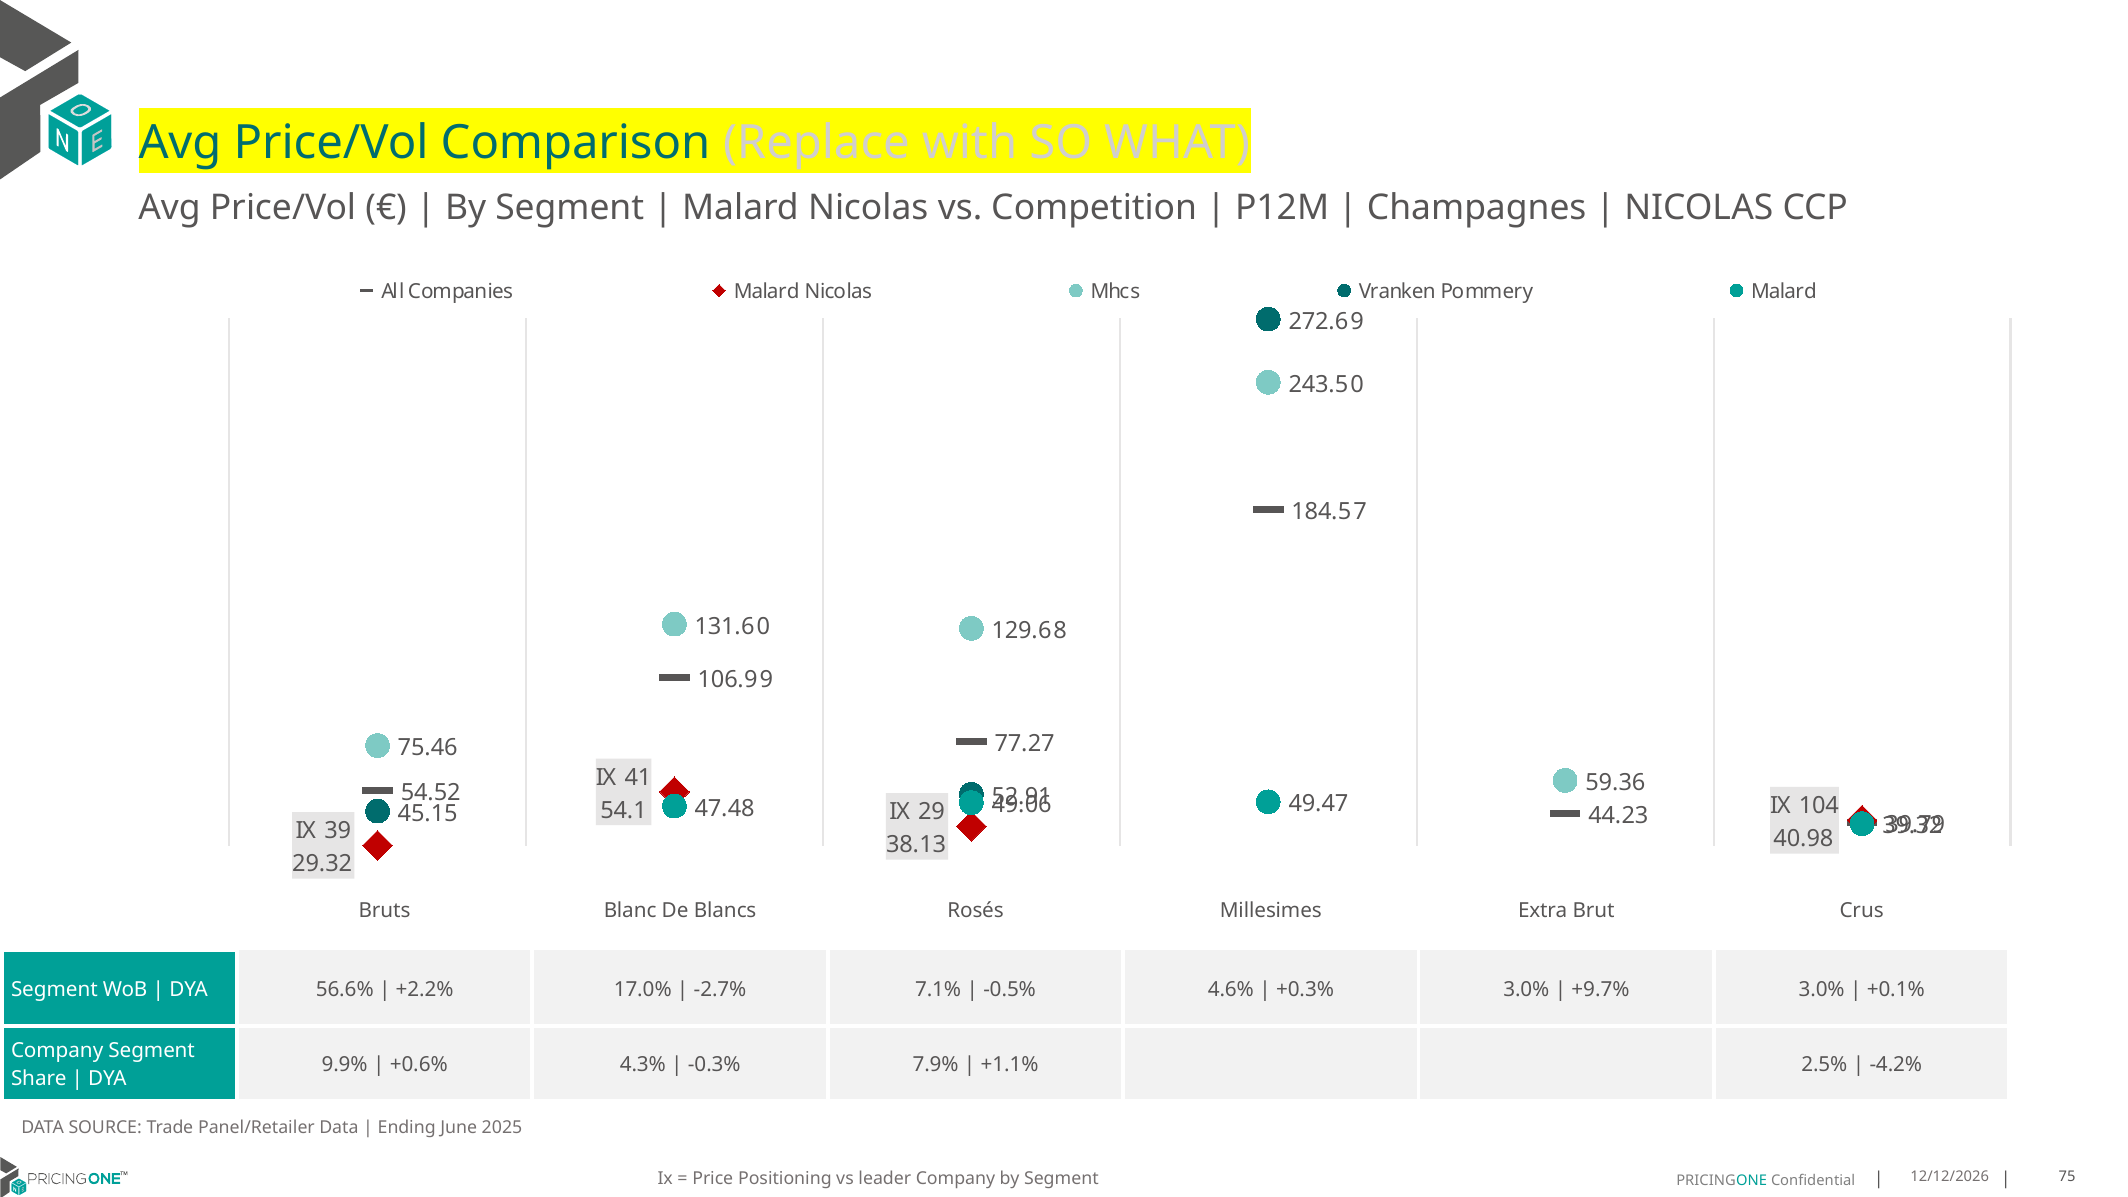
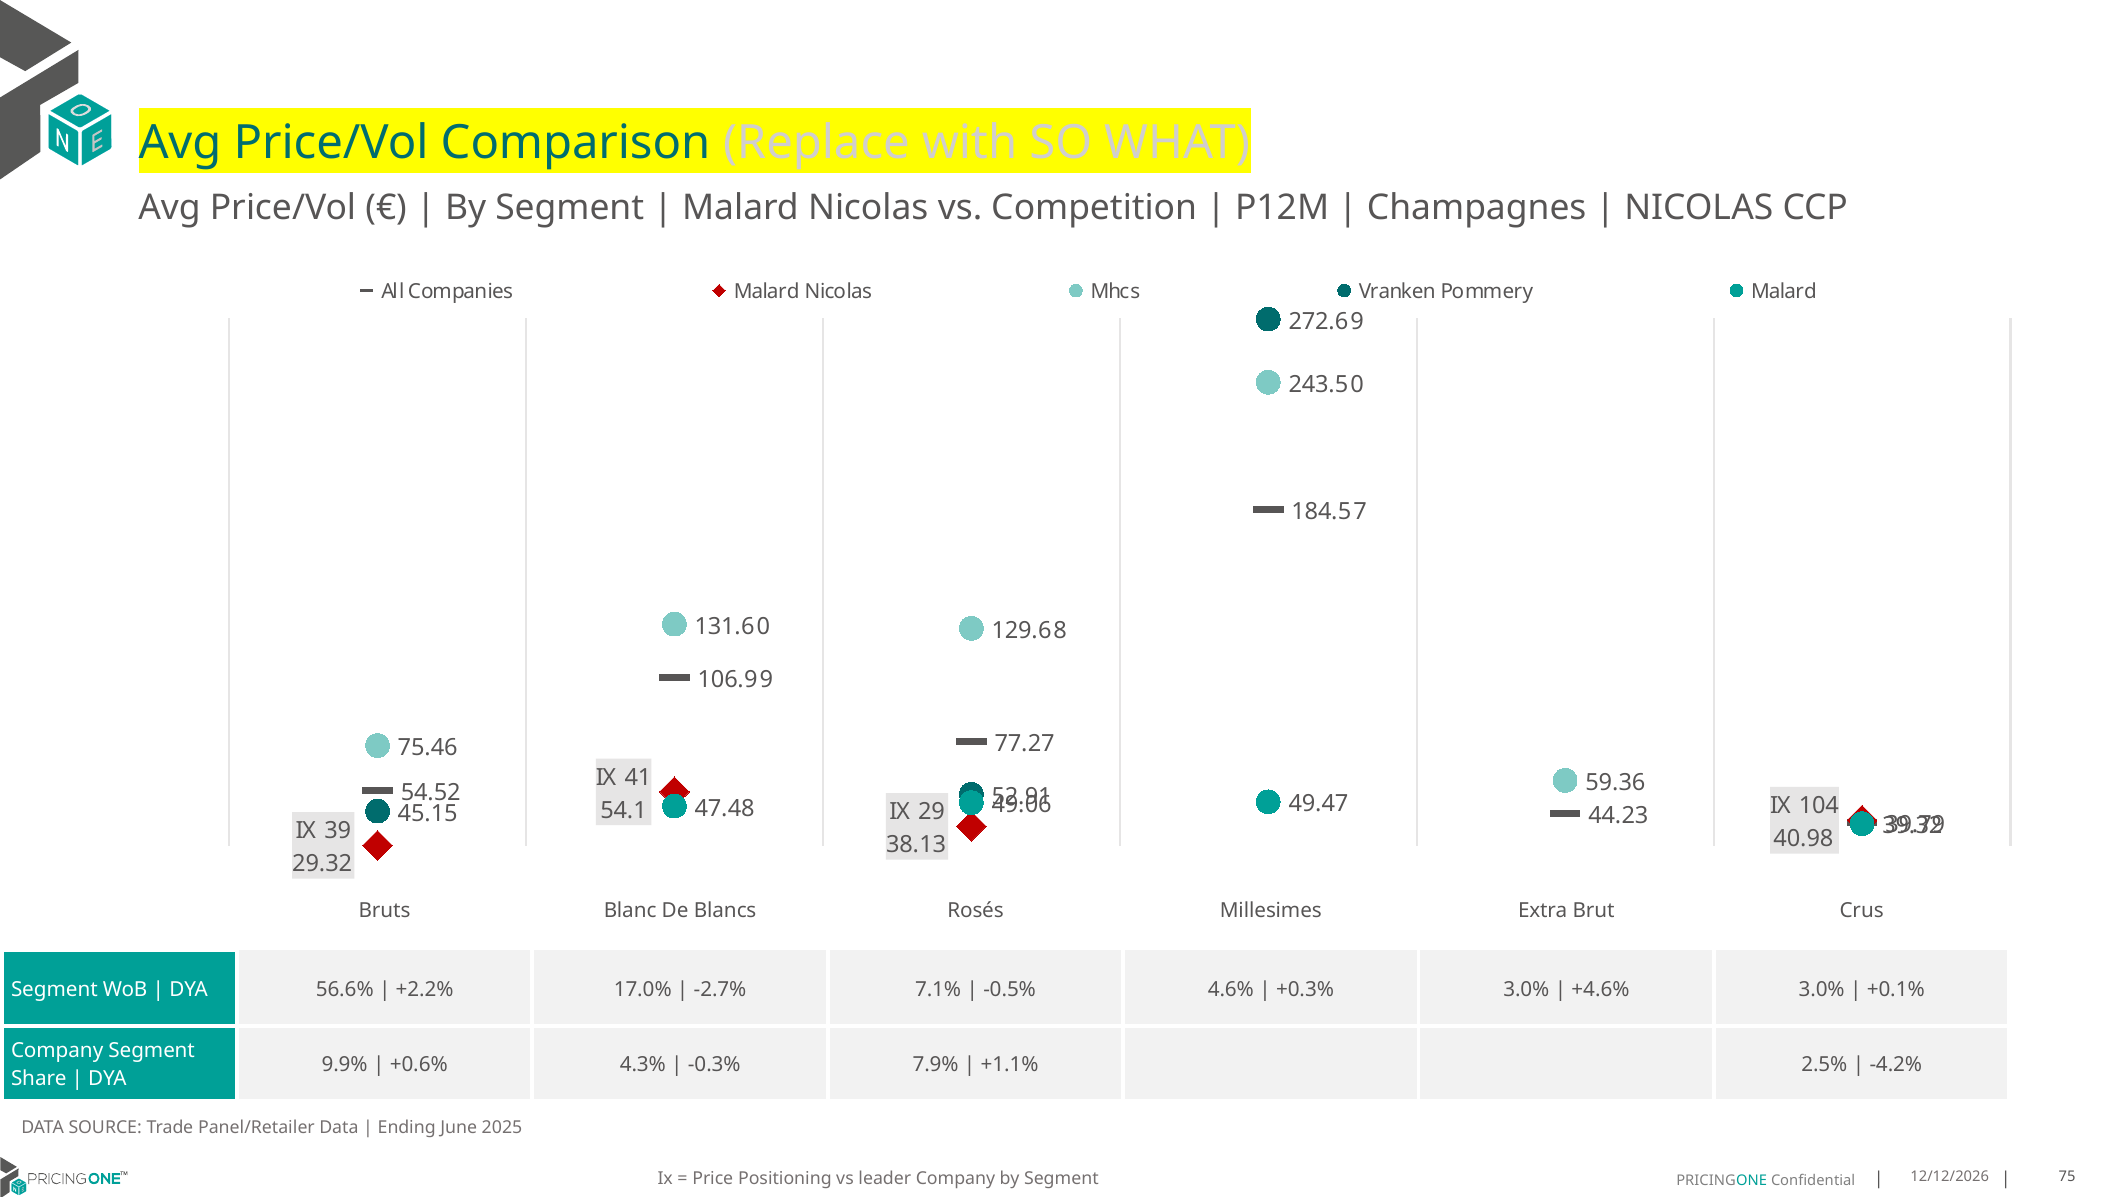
+9.7%: +9.7% -> +4.6%
